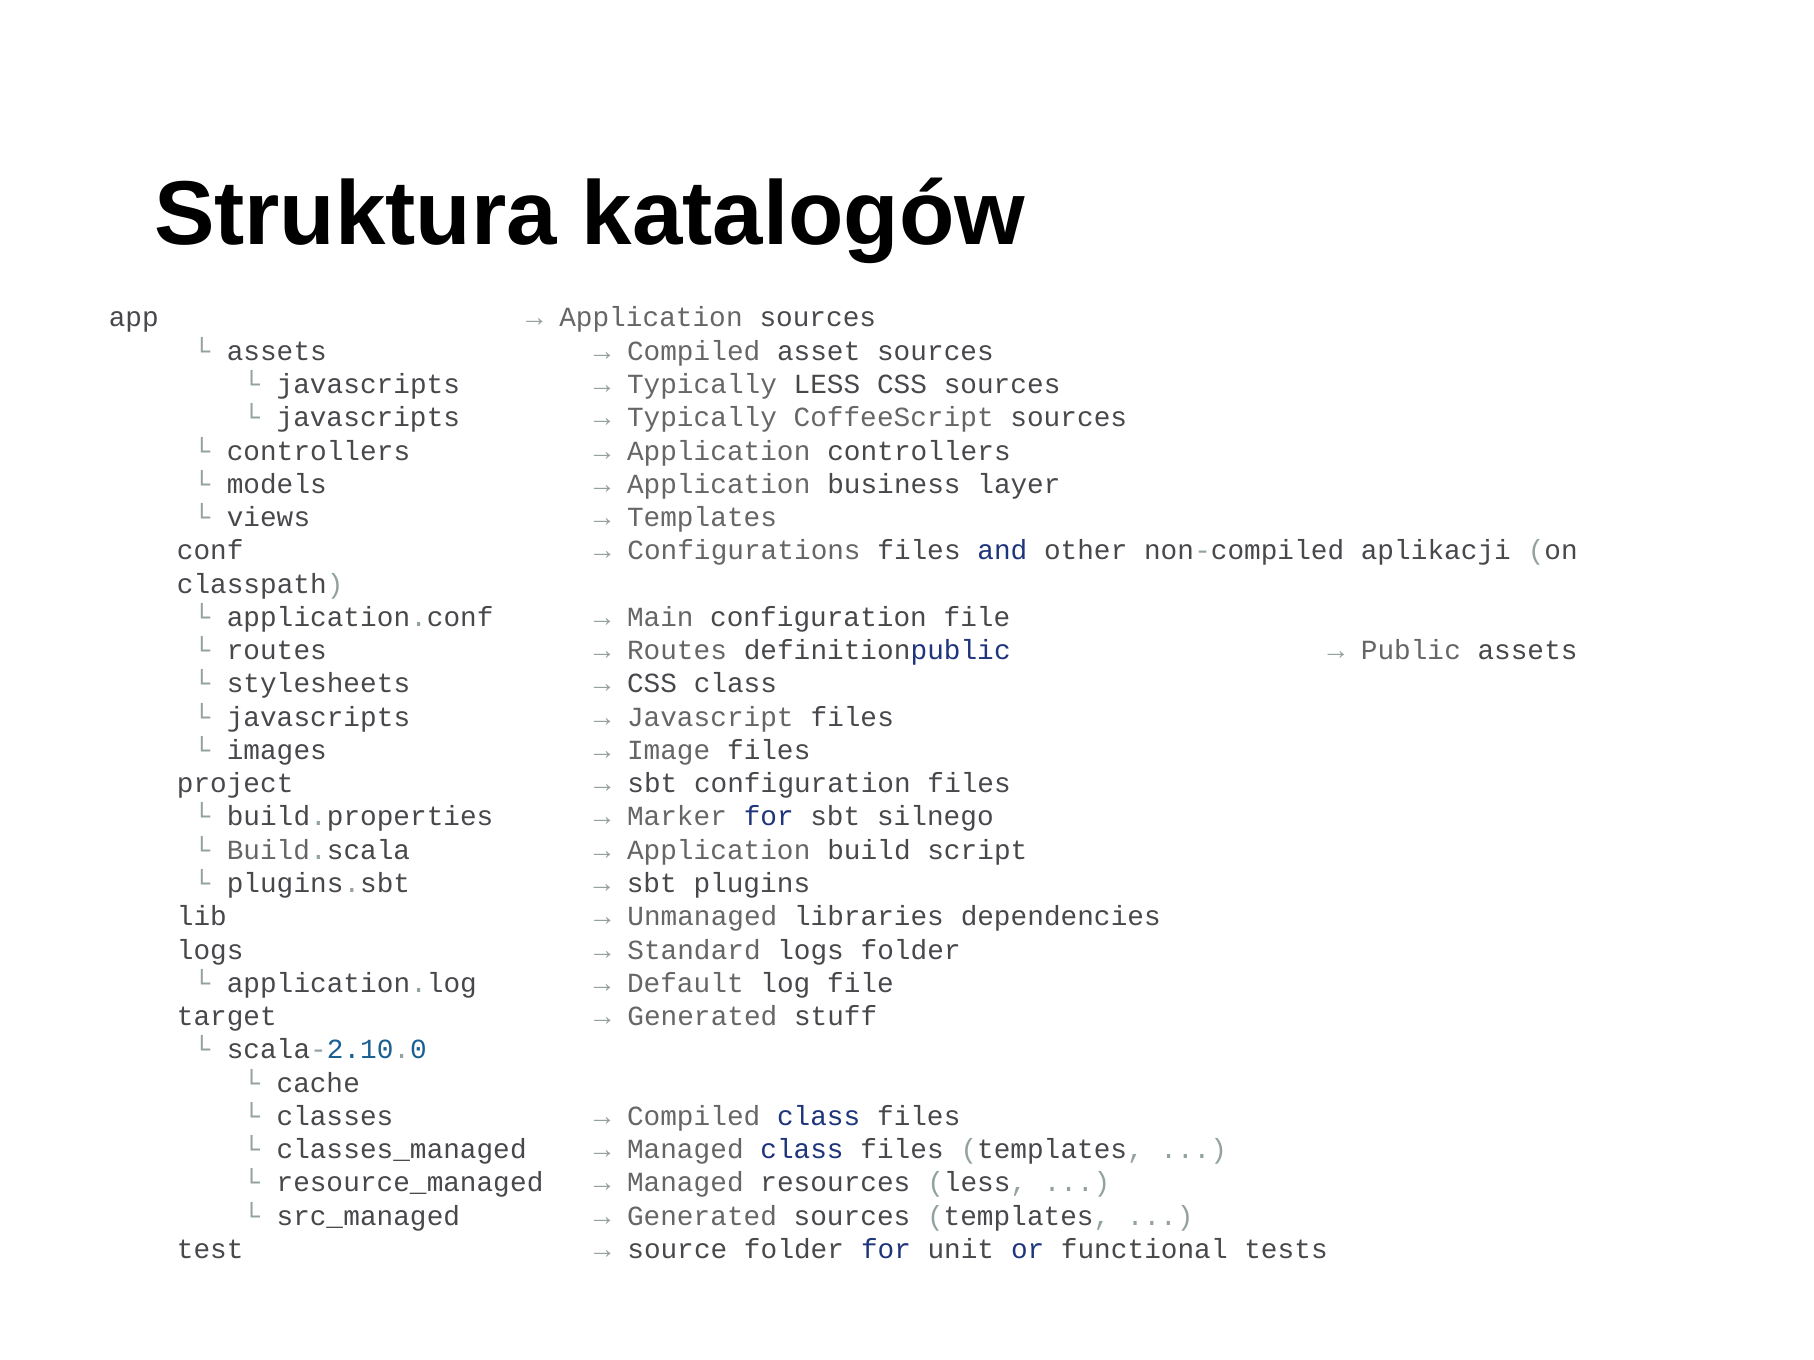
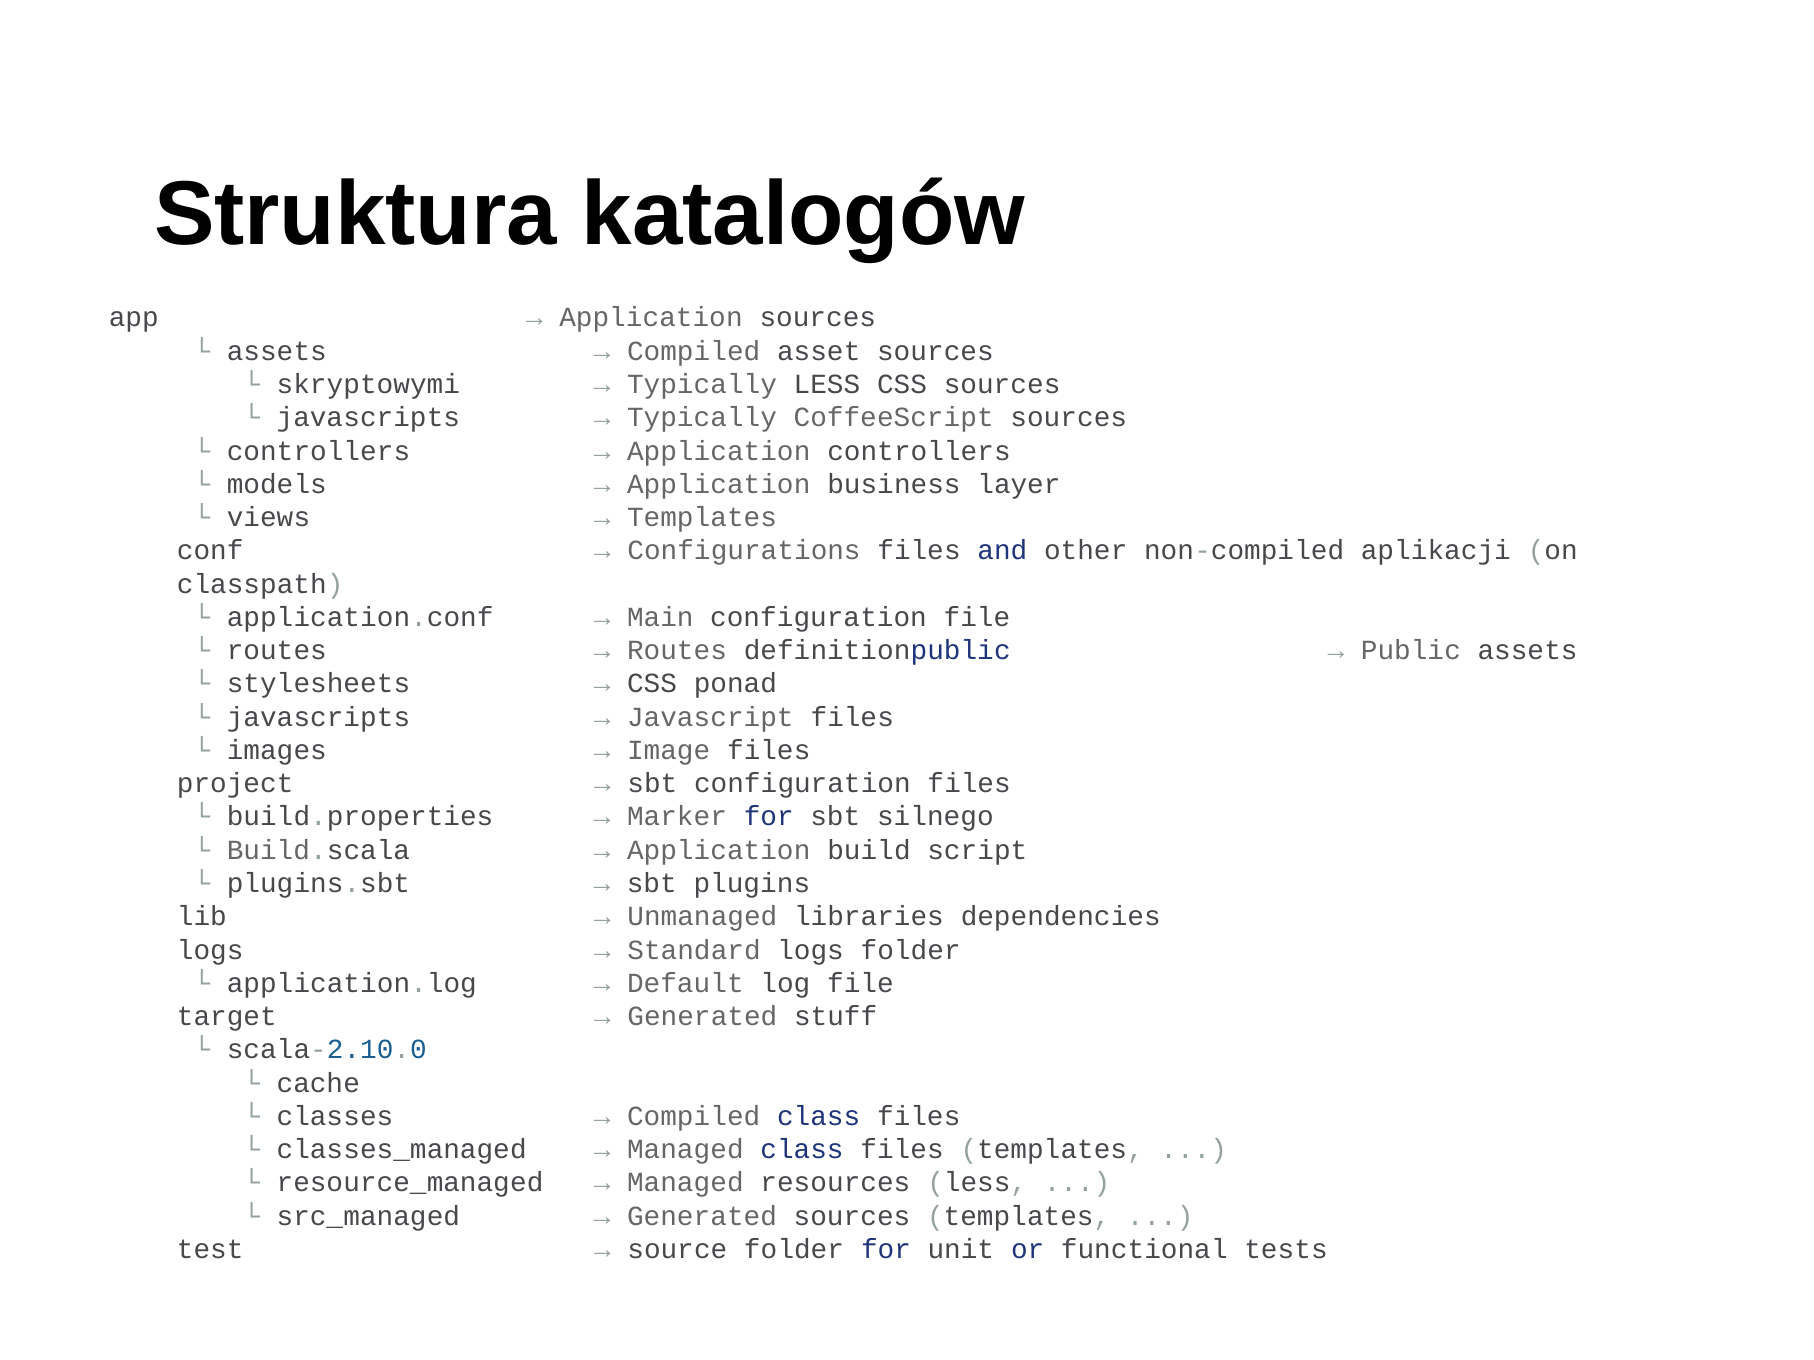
javascripts at (368, 385): javascripts -> skryptowymi
CSS class: class -> ponad
